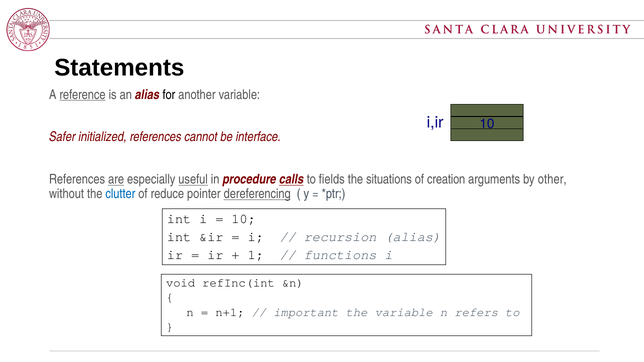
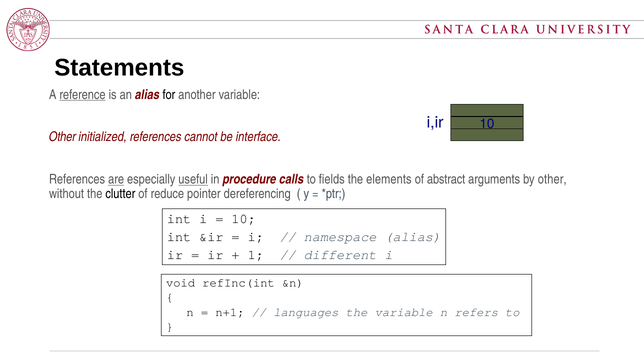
Safer at (62, 137): Safer -> Other
calls underline: present -> none
situations: situations -> elements
creation: creation -> abstract
clutter colour: blue -> black
dereferencing underline: present -> none
recursion: recursion -> namespace
functions: functions -> different
important: important -> languages
